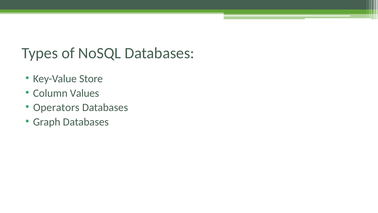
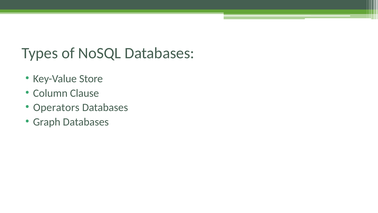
Values: Values -> Clause
